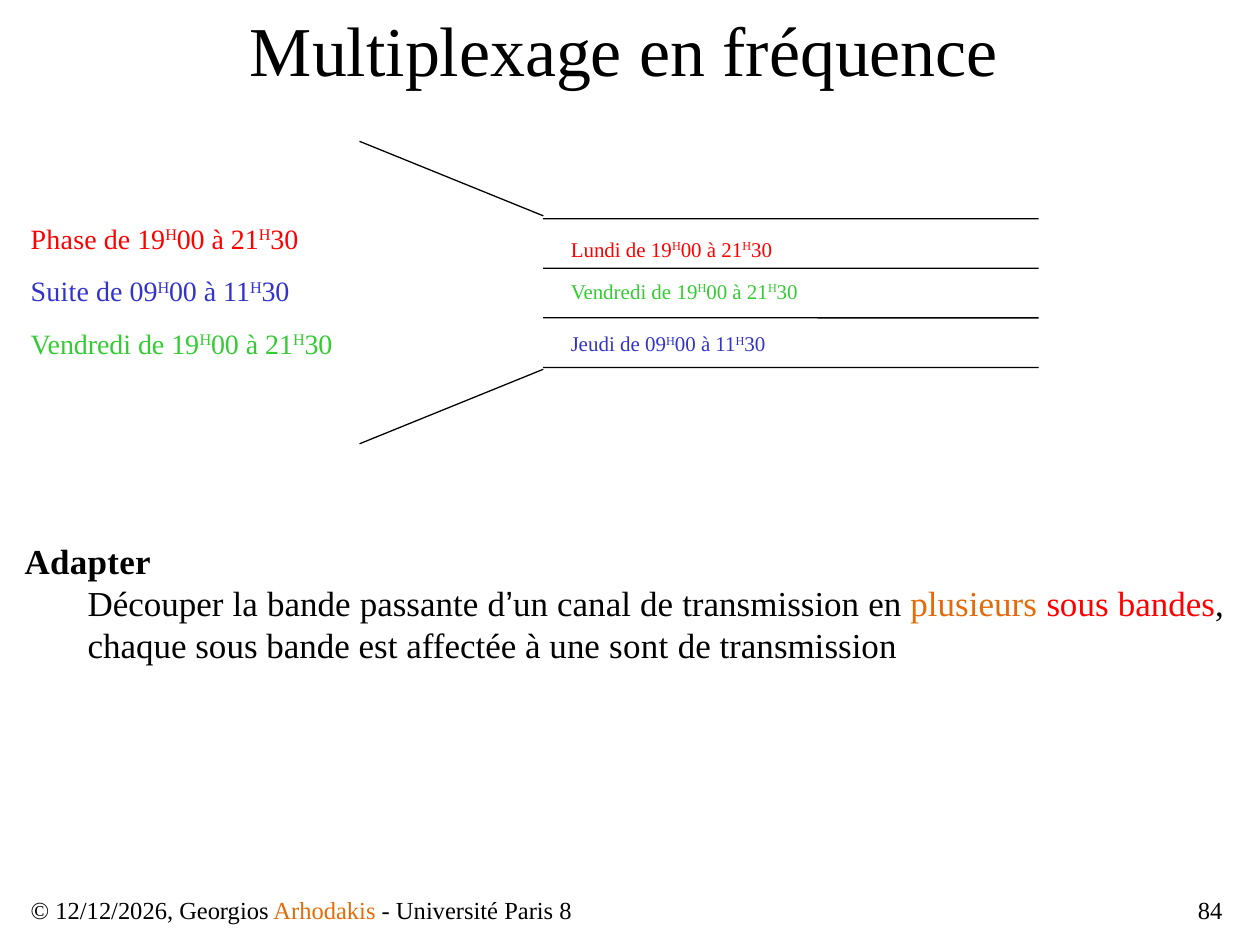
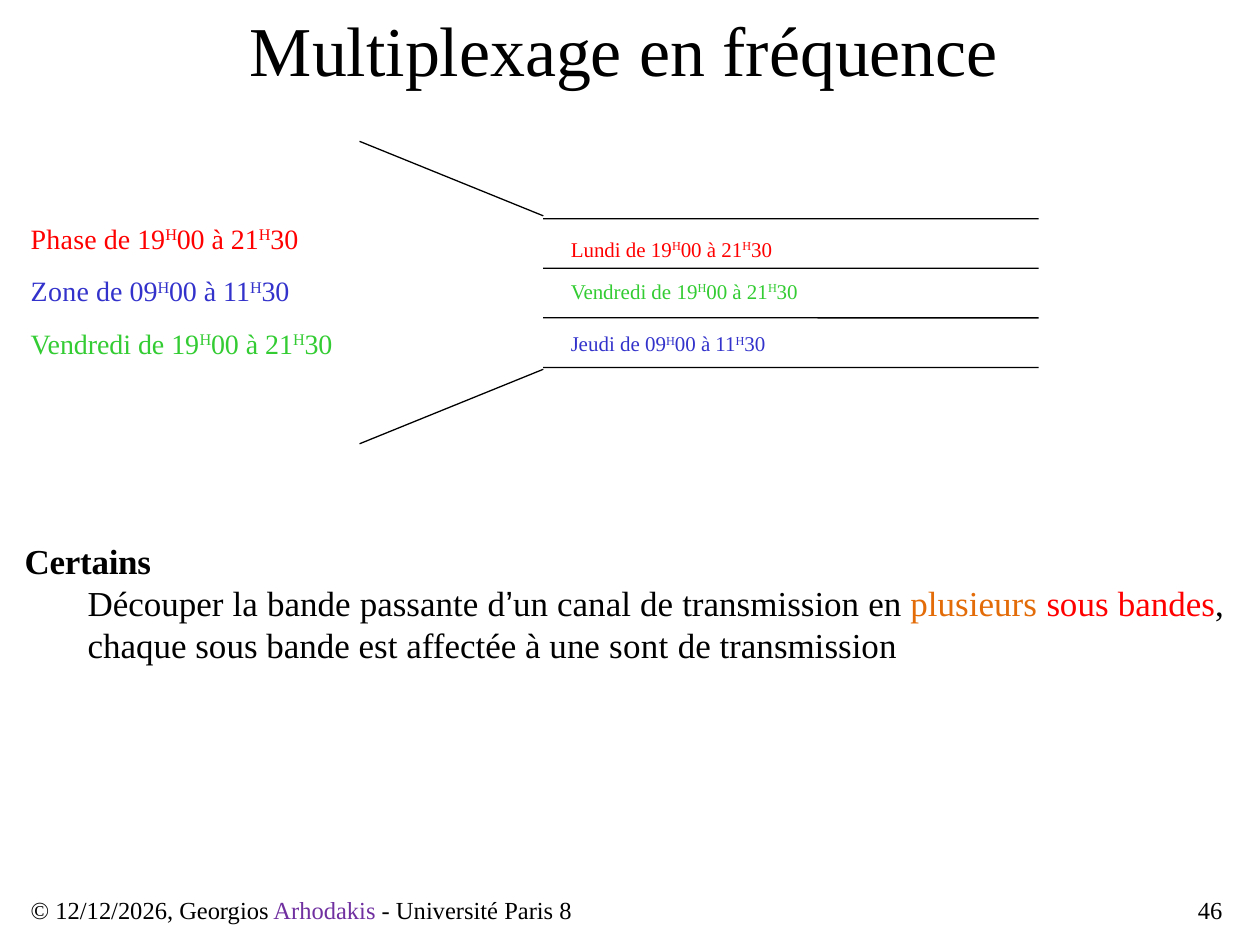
Suite: Suite -> Zone
Adapter: Adapter -> Certains
Arhodakis colour: orange -> purple
84: 84 -> 46
